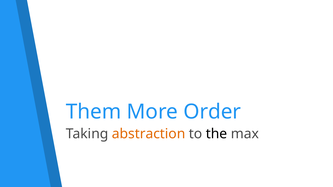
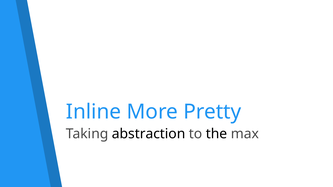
Them: Them -> Inline
Order: Order -> Pretty
abstraction colour: orange -> black
